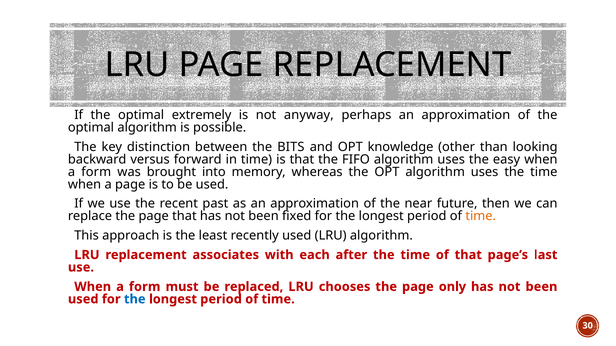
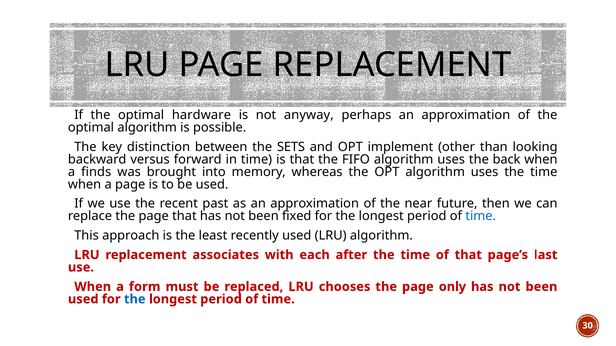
extremely: extremely -> hardware
BITS: BITS -> SETS
knowledge: knowledge -> implement
easy: easy -> back
form at (96, 172): form -> finds
time at (481, 216) colour: orange -> blue
